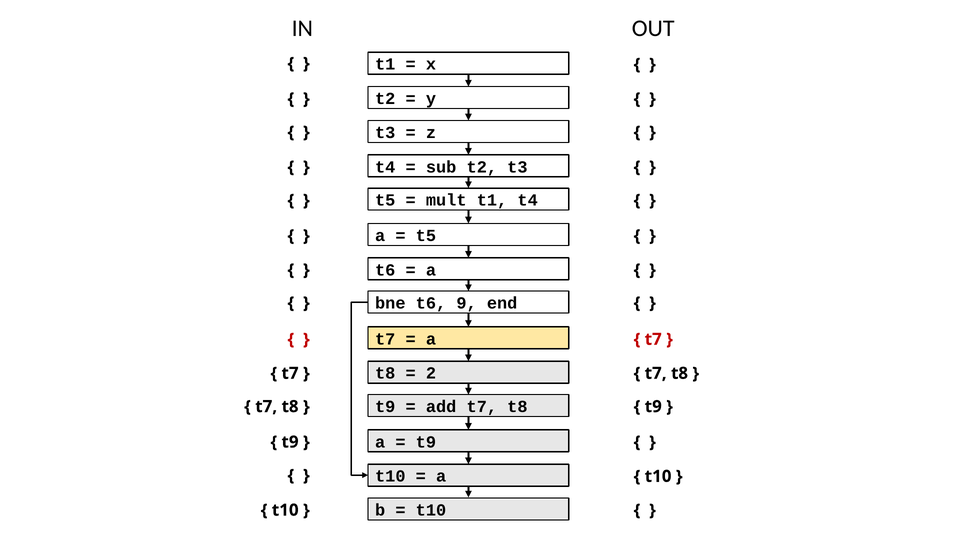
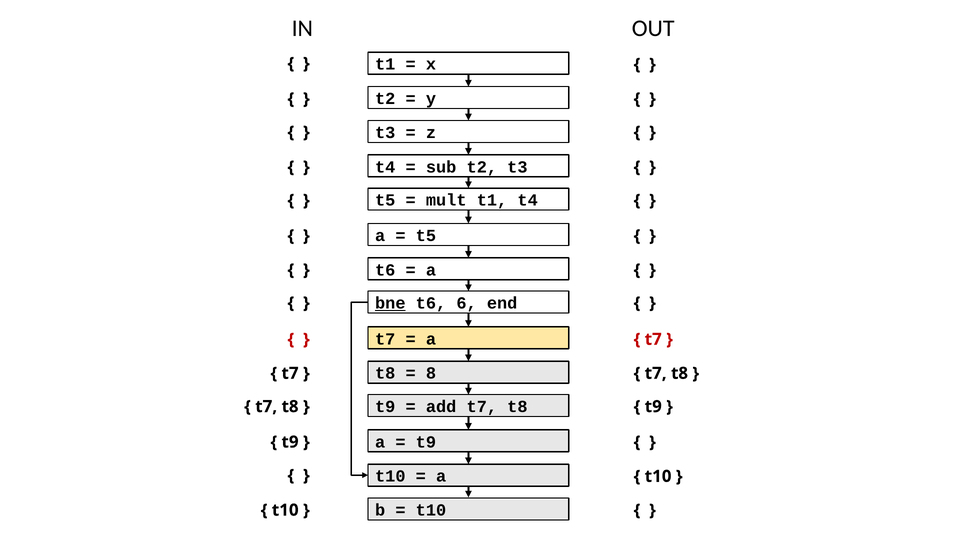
bne underline: none -> present
9: 9 -> 6
2: 2 -> 8
